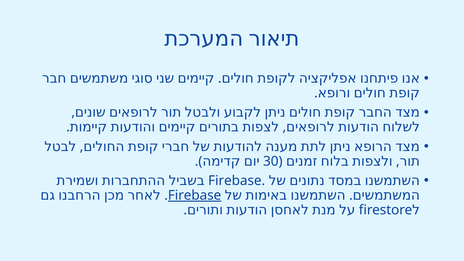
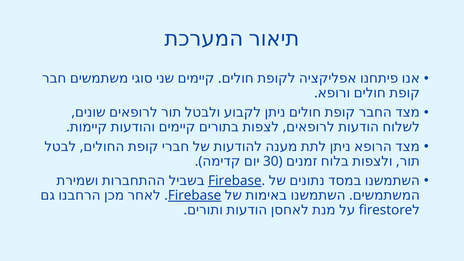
Firebase at (235, 181) underline: none -> present
